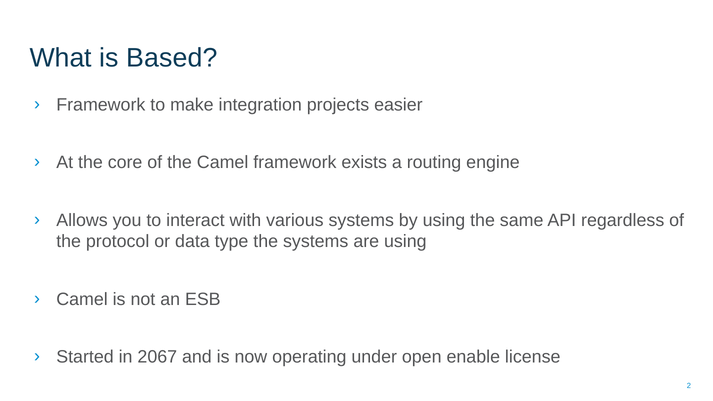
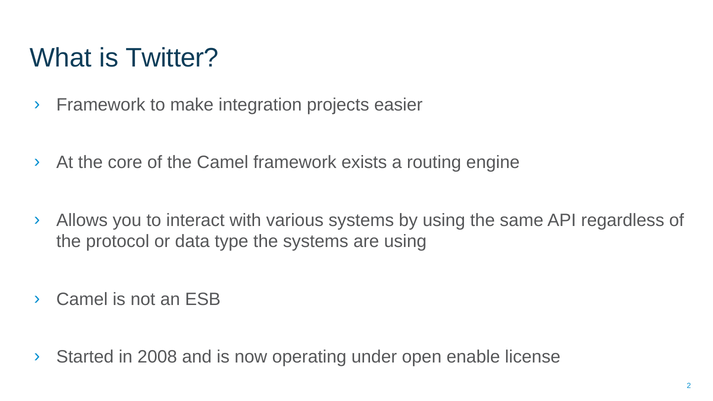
Based: Based -> Twitter
2067: 2067 -> 2008
